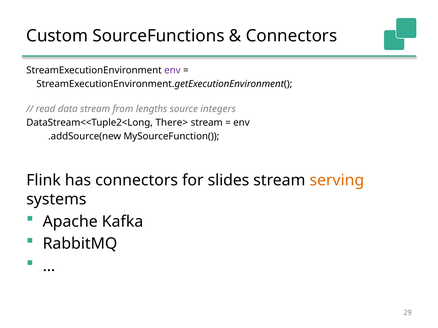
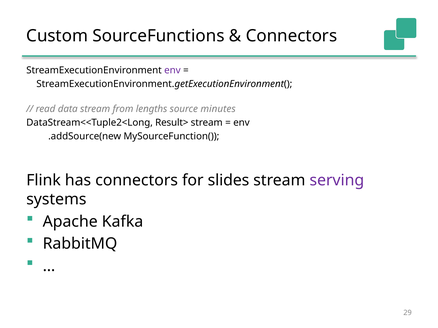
integers: integers -> minutes
There>: There> -> Result>
serving colour: orange -> purple
